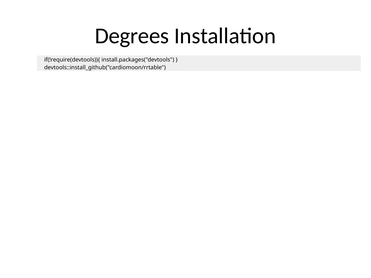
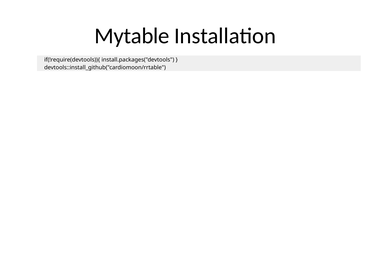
Degrees: Degrees -> Mytable
